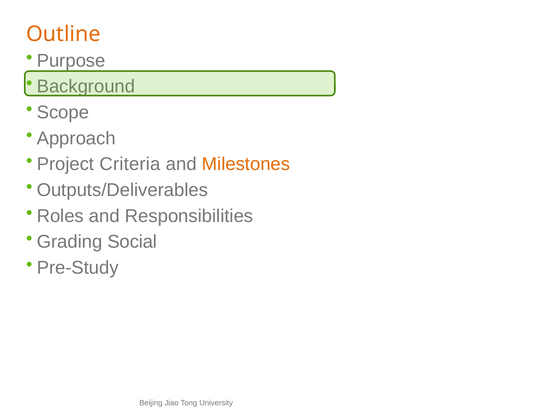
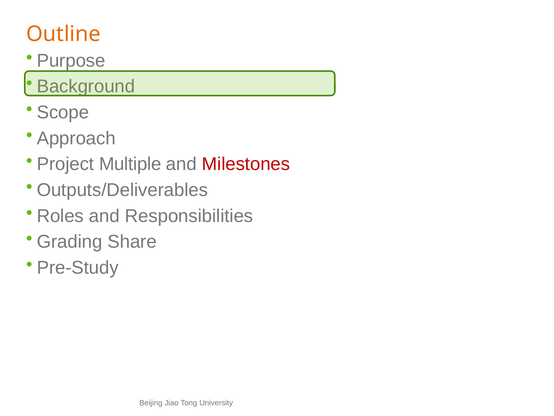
Criteria: Criteria -> Multiple
Milestones colour: orange -> red
Social: Social -> Share
